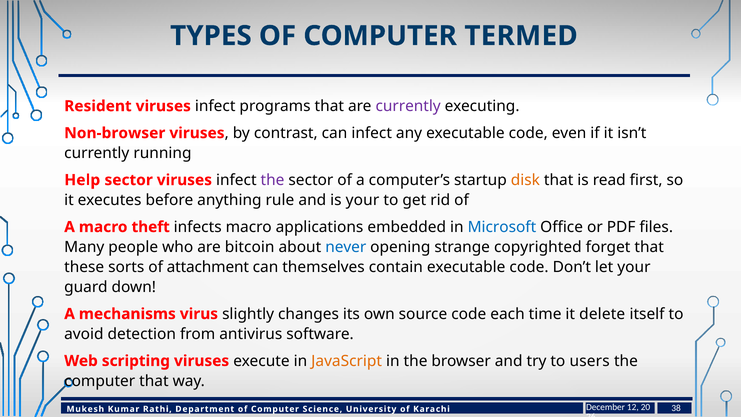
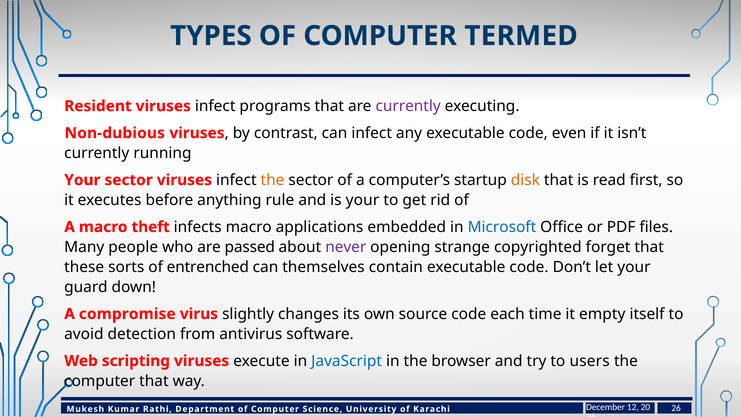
Non-browser: Non-browser -> Non-dubious
Help at (82, 180): Help -> Your
the at (273, 180) colour: purple -> orange
bitcoin: bitcoin -> passed
never colour: blue -> purple
attachment: attachment -> entrenched
mechanisms: mechanisms -> compromise
delete: delete -> empty
JavaScript colour: orange -> blue
38 at (676, 408): 38 -> 26
